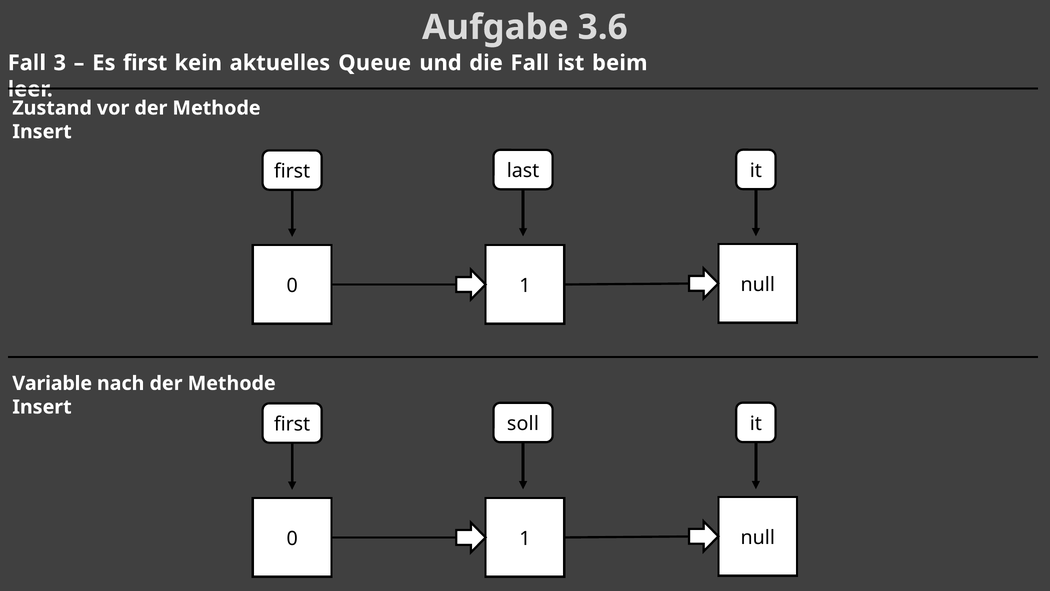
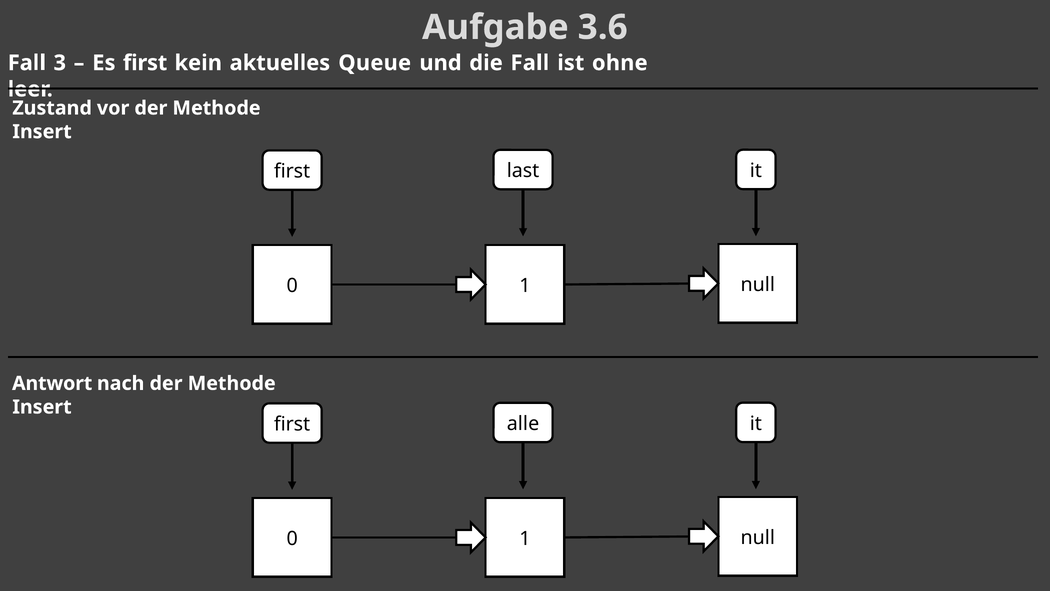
beim: beim -> ohne
Variable: Variable -> Antwort
soll: soll -> alle
